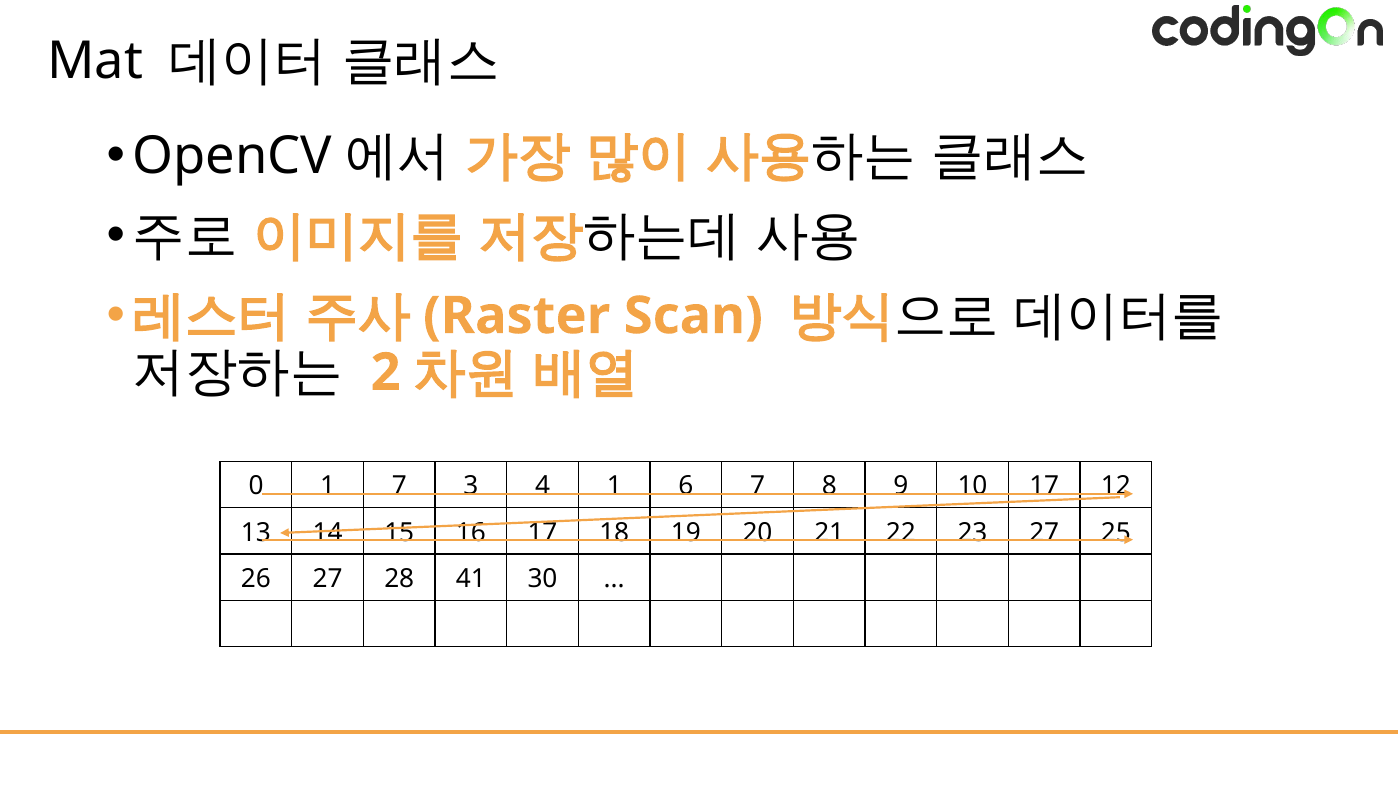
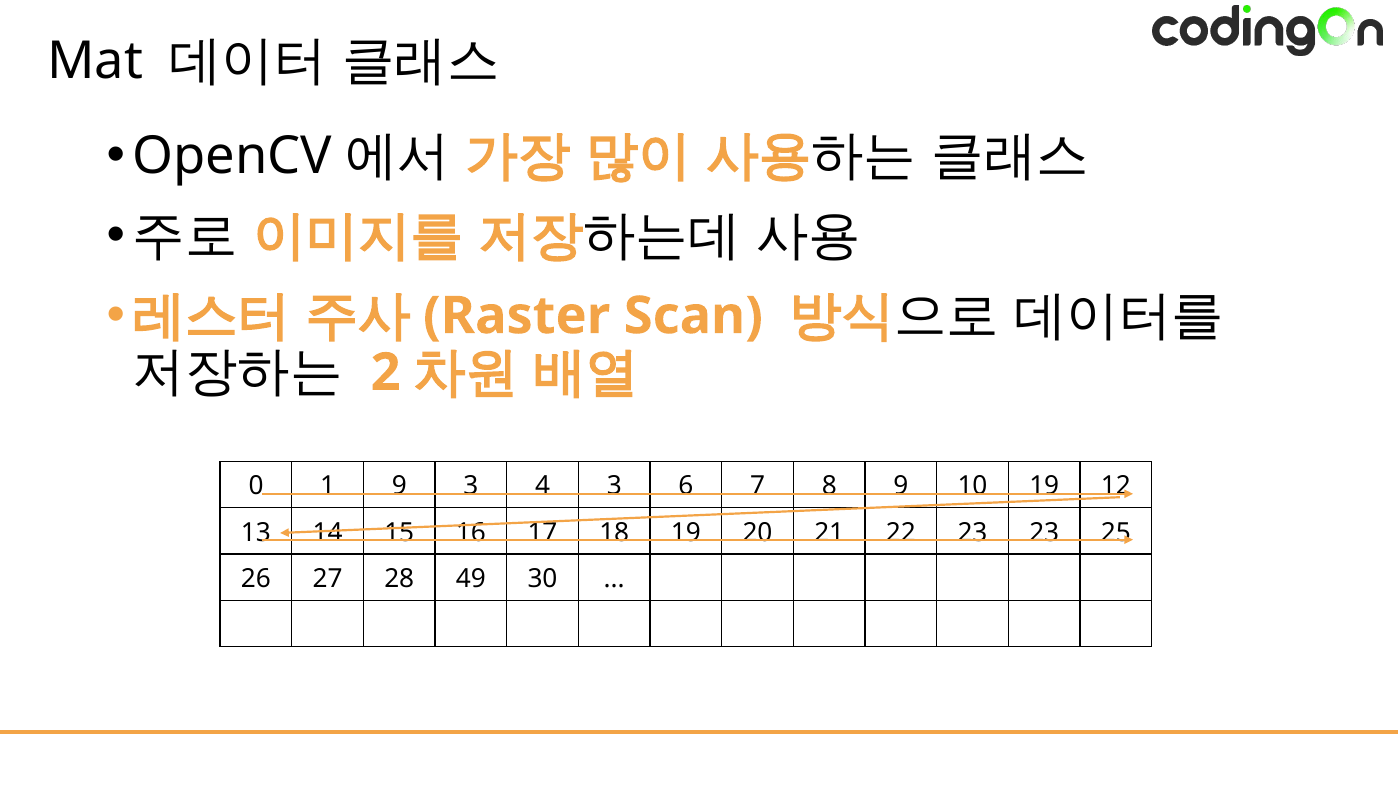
1 7: 7 -> 9
4 1: 1 -> 3
10 17: 17 -> 19
23 27: 27 -> 23
41: 41 -> 49
